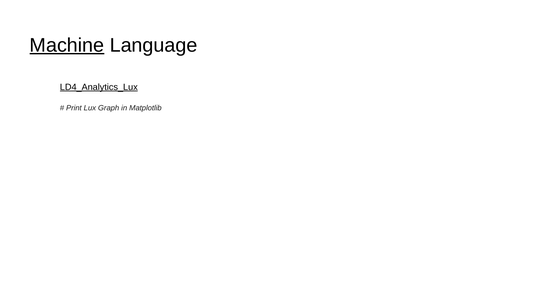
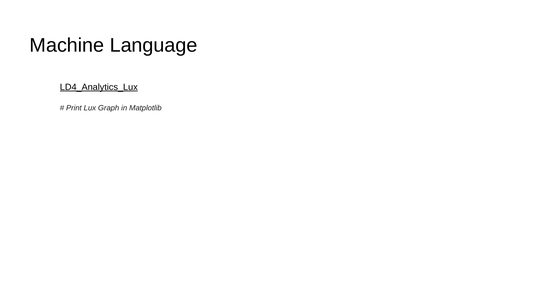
Machine underline: present -> none
